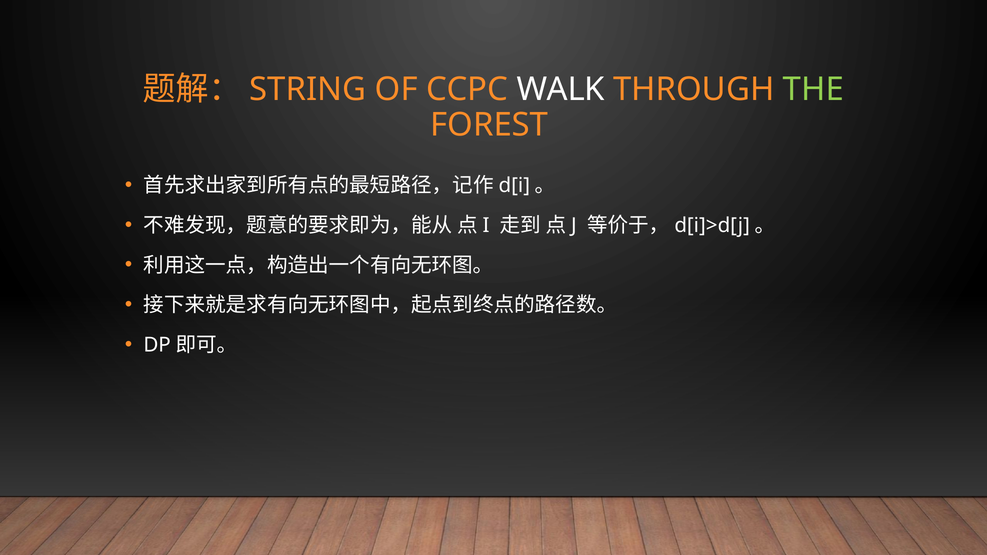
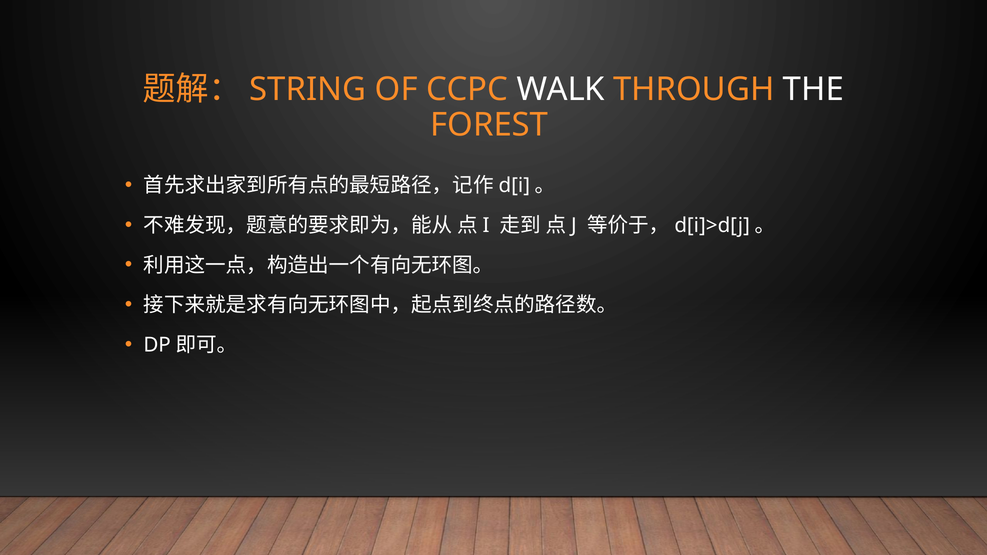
THE colour: light green -> white
